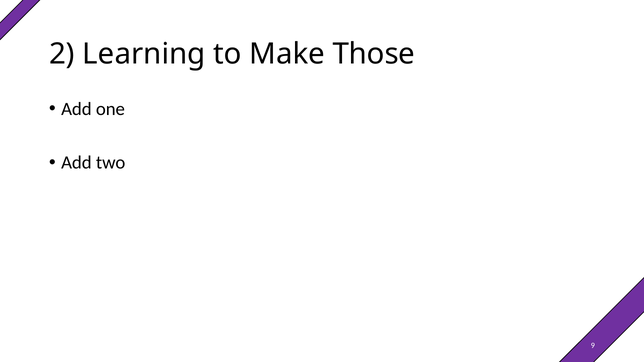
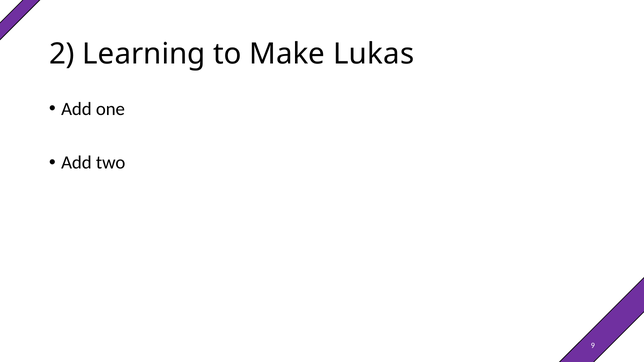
Those: Those -> Lukas
